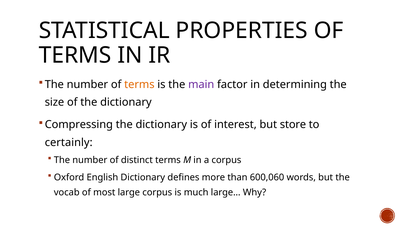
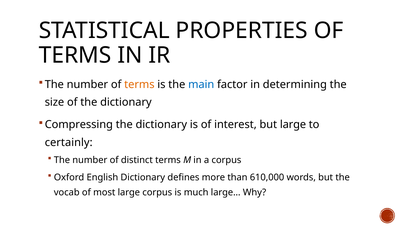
main colour: purple -> blue
but store: store -> large
600,060: 600,060 -> 610,000
